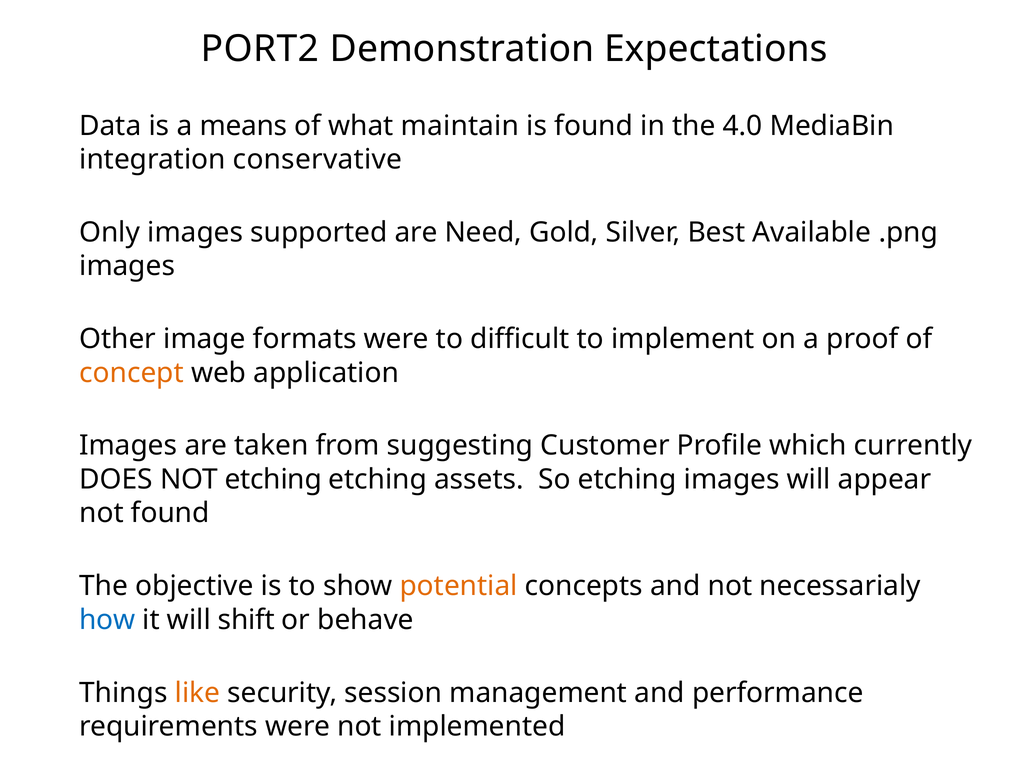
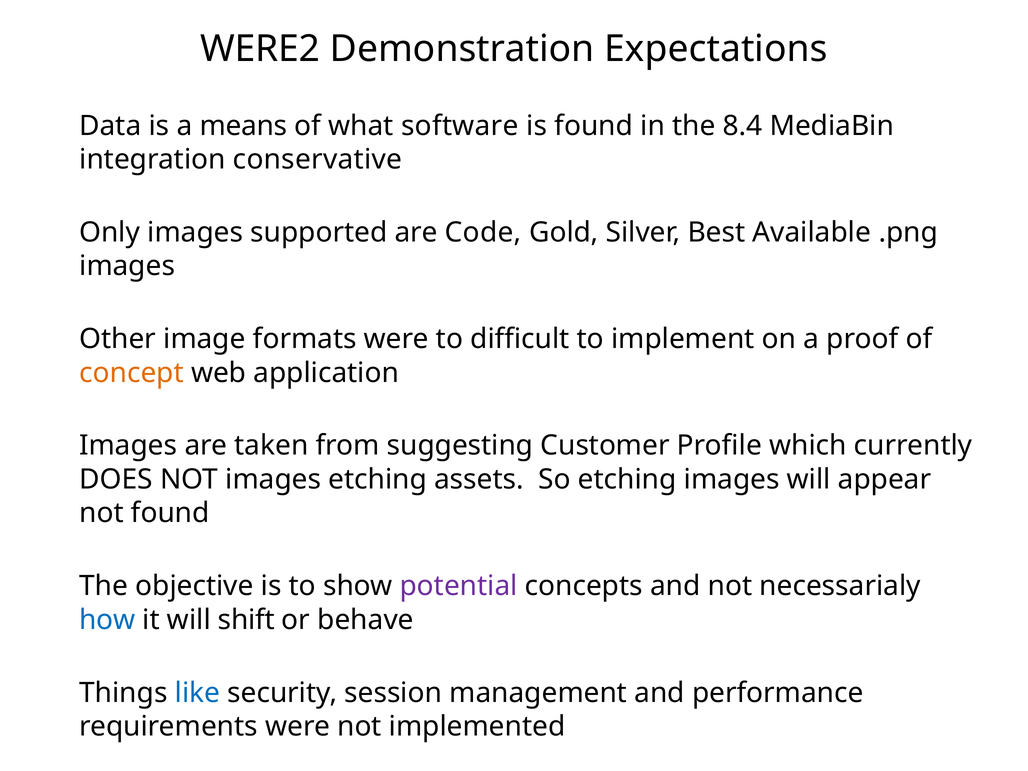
PORT2: PORT2 -> WERE2
maintain: maintain -> software
4.0: 4.0 -> 8.4
Need: Need -> Code
NOT etching: etching -> images
potential colour: orange -> purple
like colour: orange -> blue
